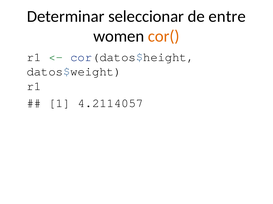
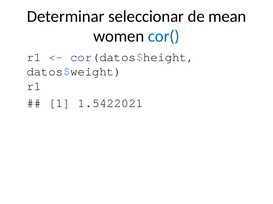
entre: entre -> mean
cor( colour: orange -> blue
4.2114057: 4.2114057 -> 1.5422021
